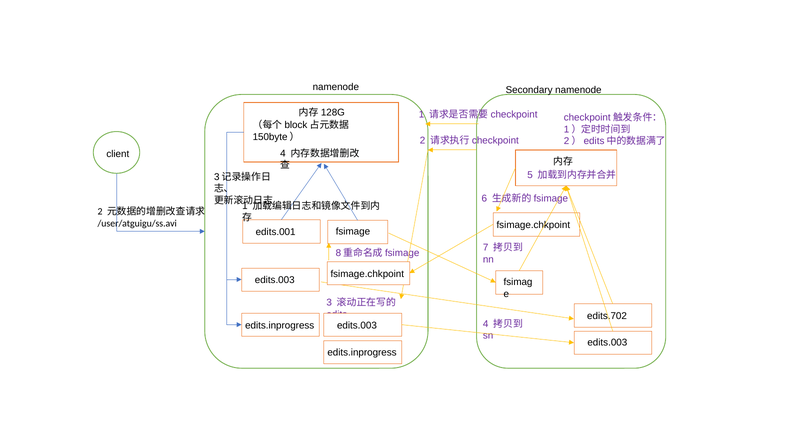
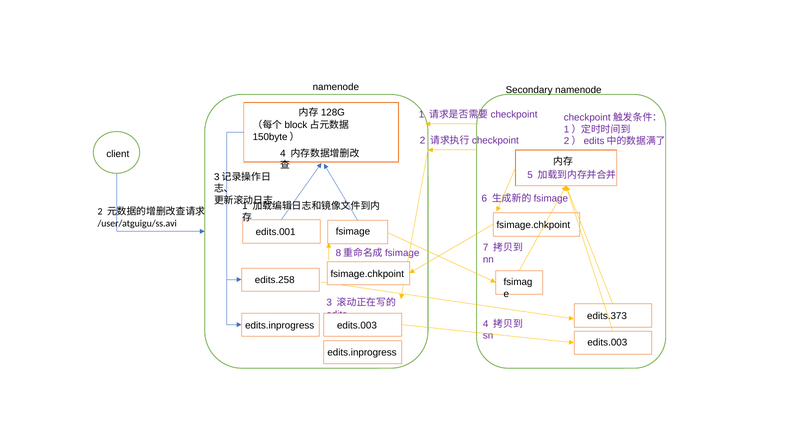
edits.003 at (275, 280): edits.003 -> edits.258
edits.702: edits.702 -> edits.373
